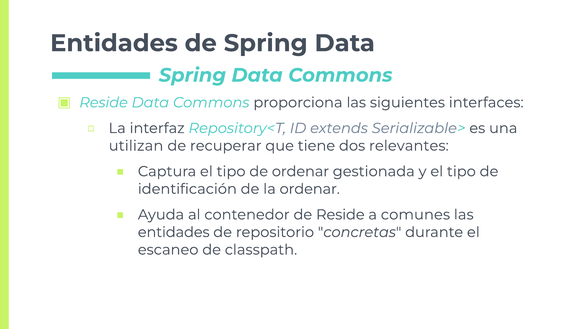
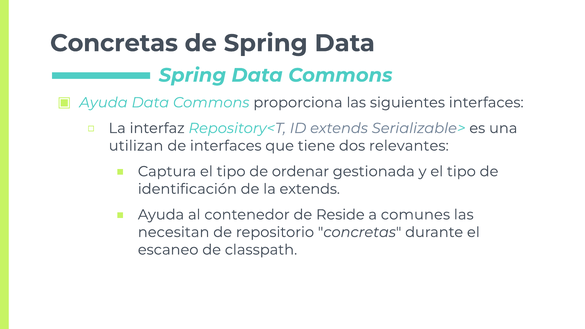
Entidades at (114, 43): Entidades -> Concretas
Reside at (104, 103): Reside -> Ayuda
de recuperar: recuperar -> interfaces
la ordenar: ordenar -> extends
entidades at (174, 232): entidades -> necesitan
